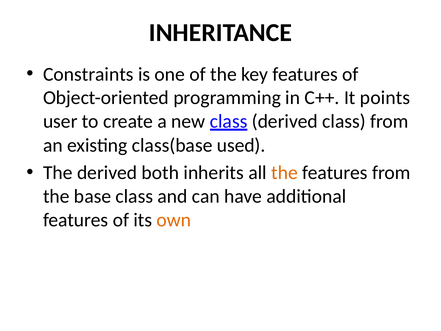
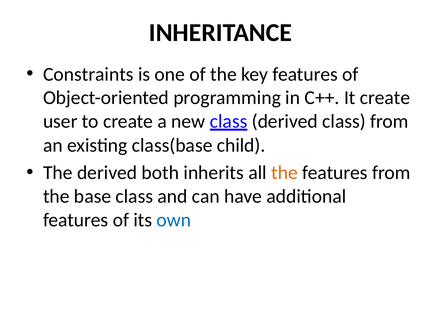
It points: points -> create
used: used -> child
own colour: orange -> blue
